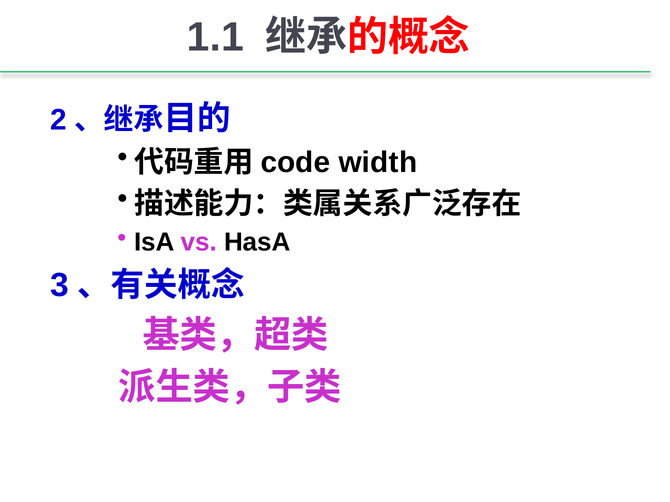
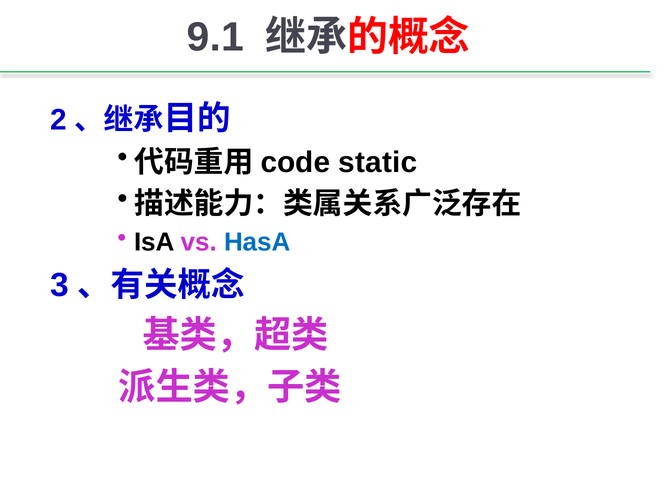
1.1: 1.1 -> 9.1
width: width -> static
HasA colour: black -> blue
